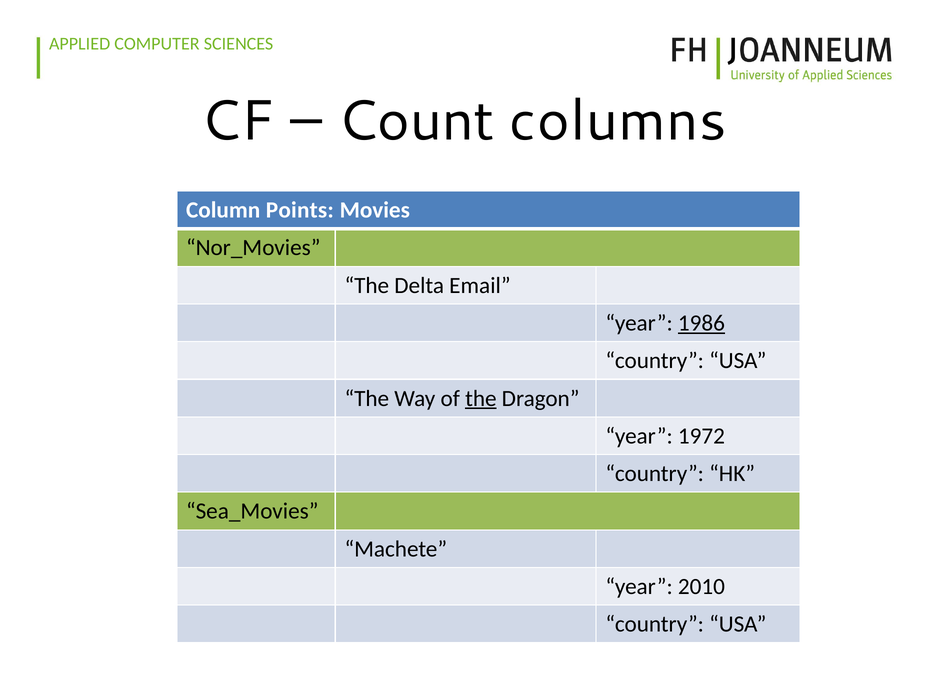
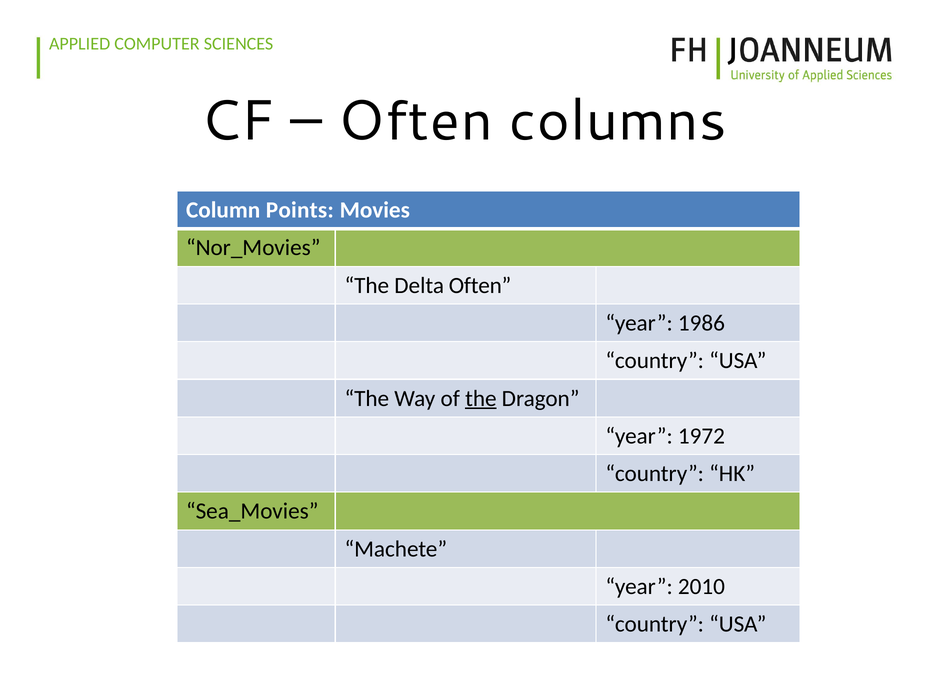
Count at (416, 121): Count -> Often
Delta Email: Email -> Often
1986 underline: present -> none
